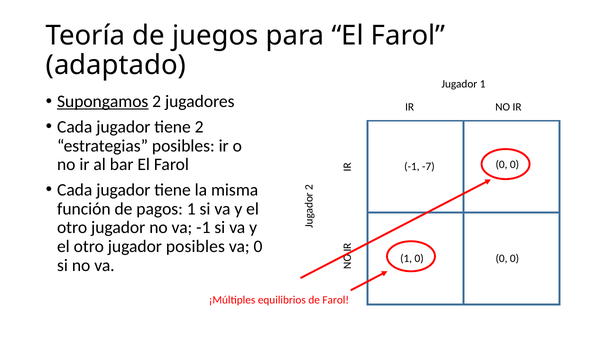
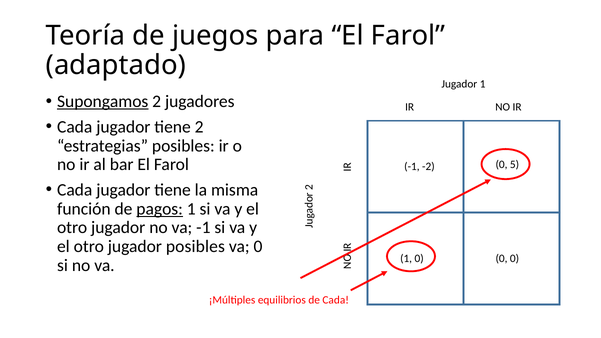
-7: -7 -> -2
0 at (515, 165): 0 -> 5
pagos underline: none -> present
de Farol: Farol -> Cada
